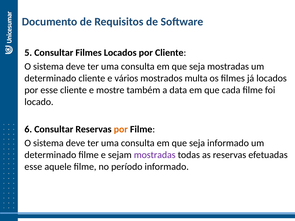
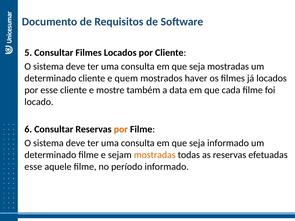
vários: vários -> quem
multa: multa -> haver
mostradas at (155, 155) colour: purple -> orange
